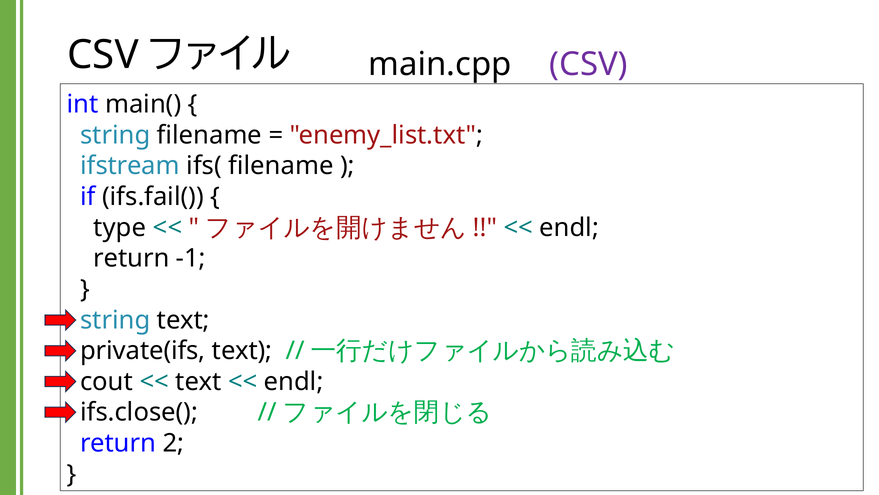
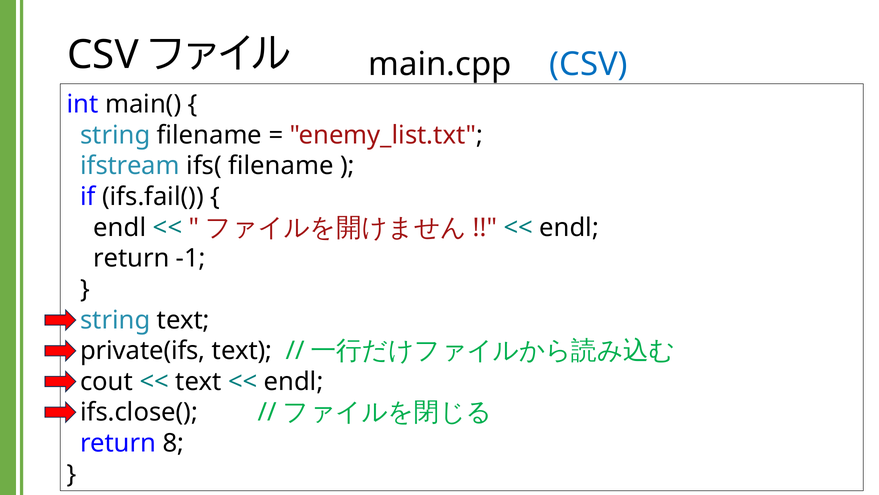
CSV at (589, 64) colour: purple -> blue
type at (120, 227): type -> endl
2: 2 -> 8
